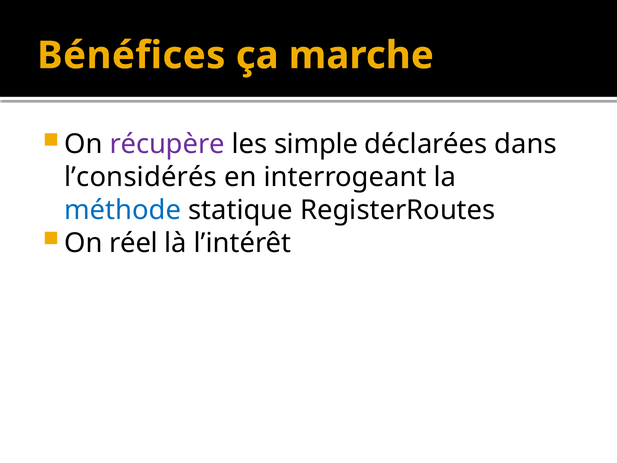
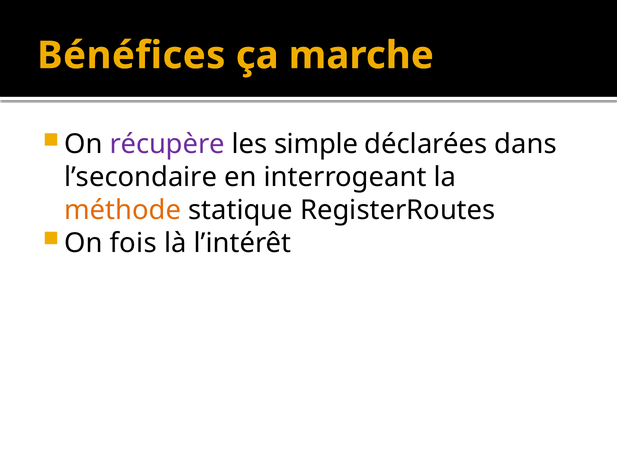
l’considérés: l’considérés -> l’secondaire
méthode colour: blue -> orange
réel: réel -> fois
